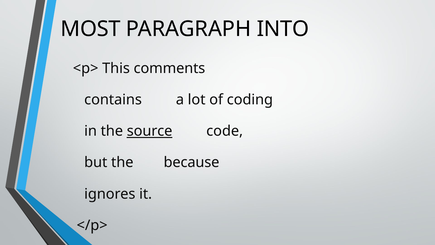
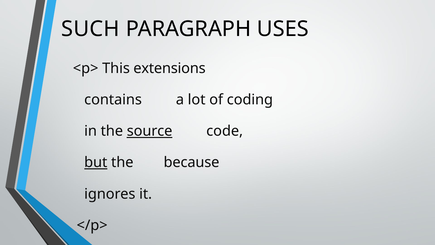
MOST: MOST -> SUCH
INTO: INTO -> USES
comments: comments -> extensions
but underline: none -> present
